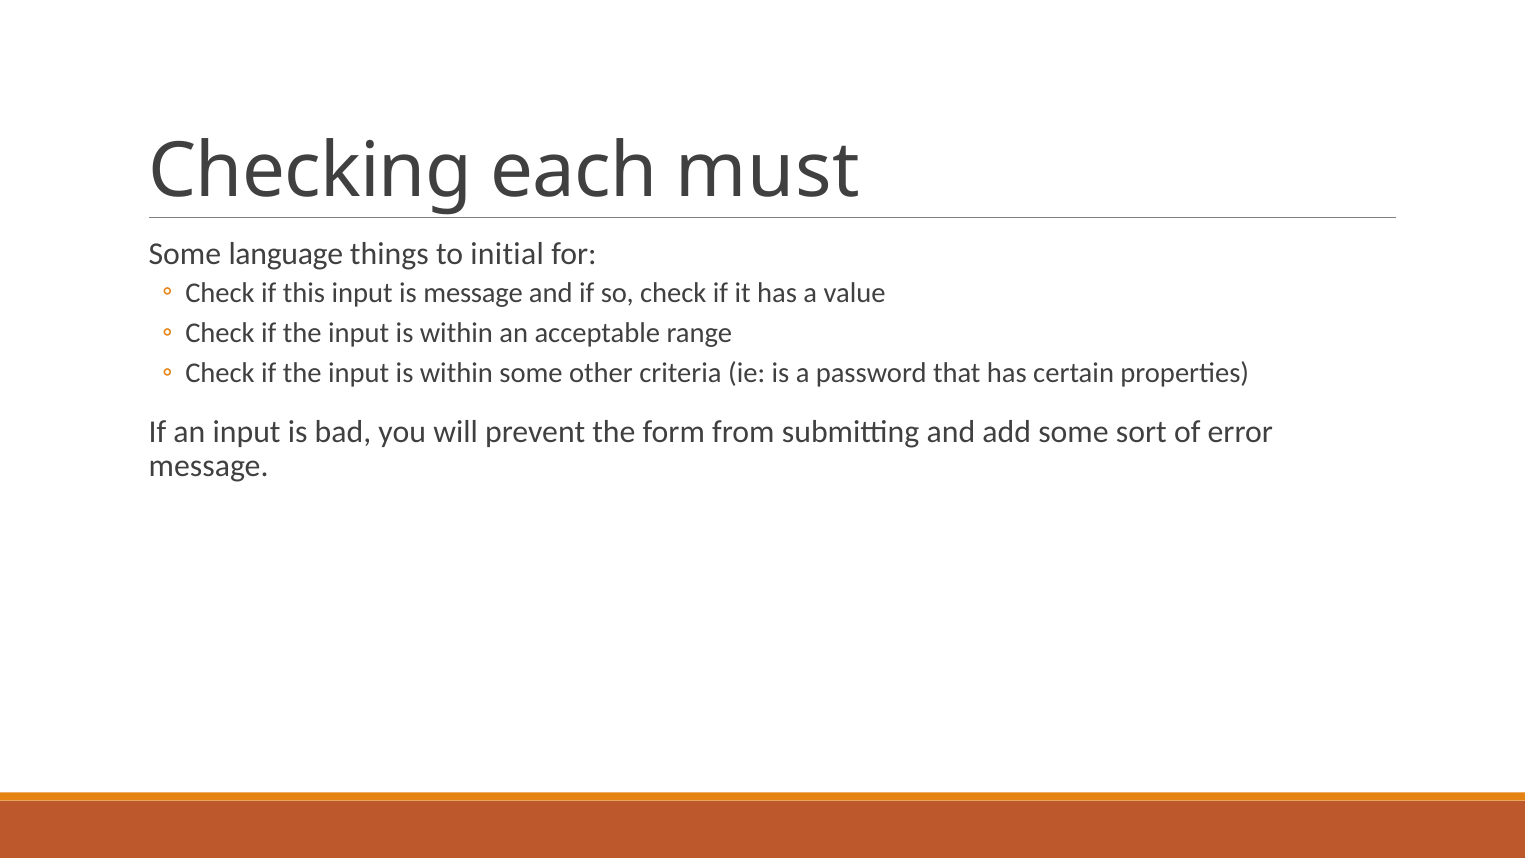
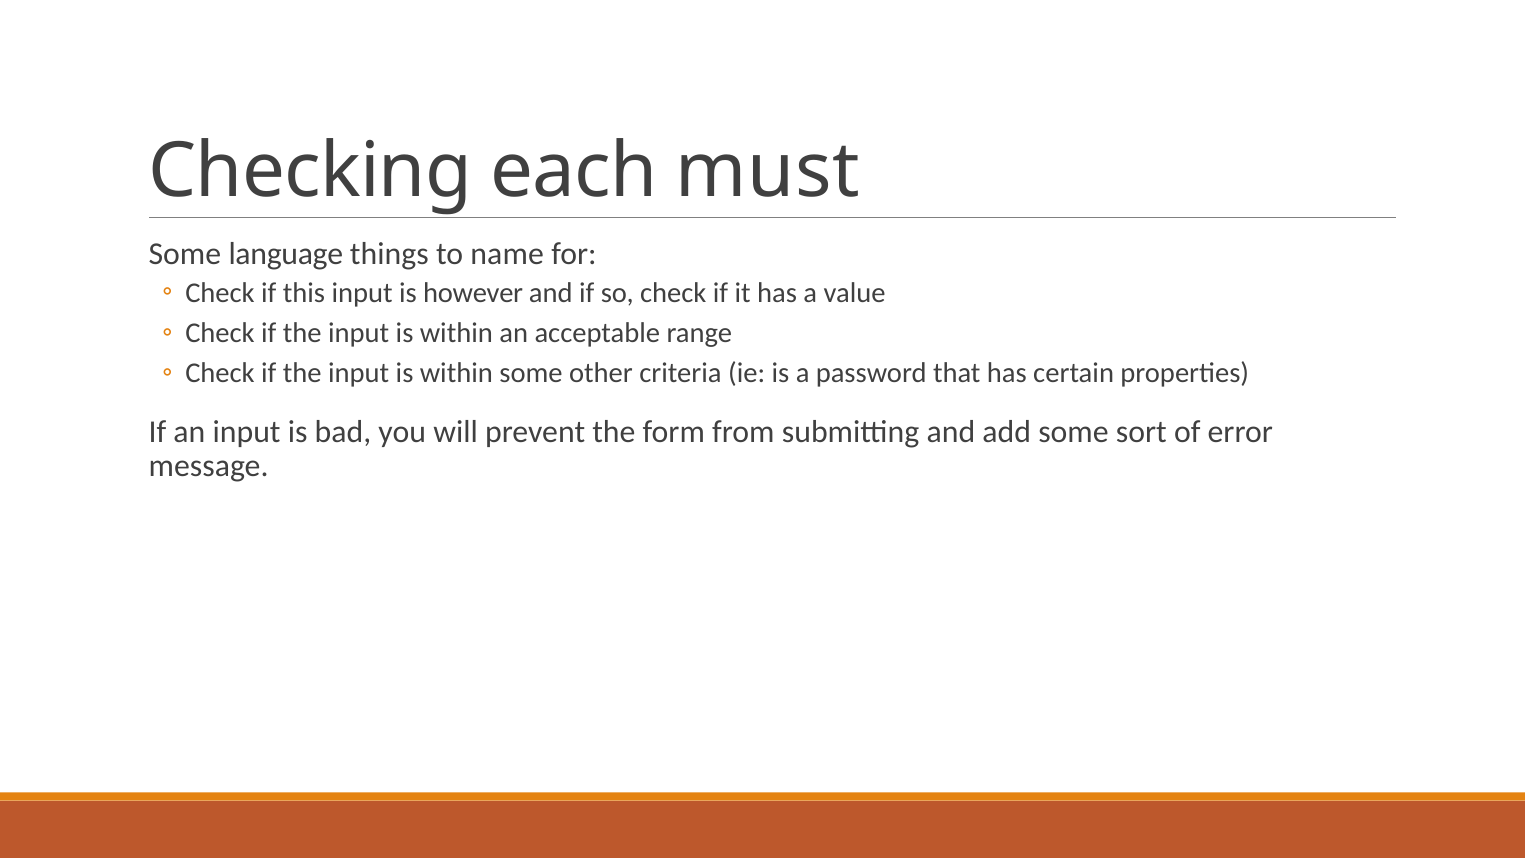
initial: initial -> name
is message: message -> however
